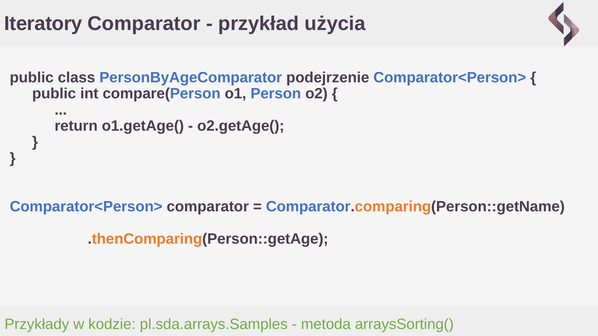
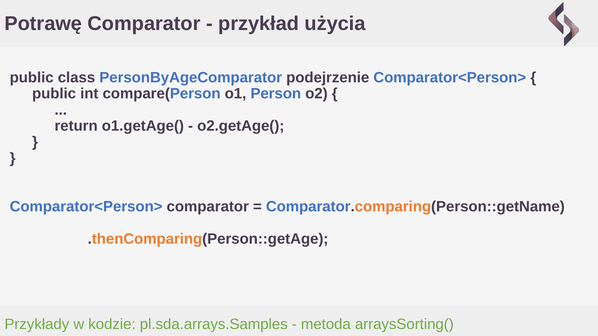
Iteratory: Iteratory -> Potrawę
